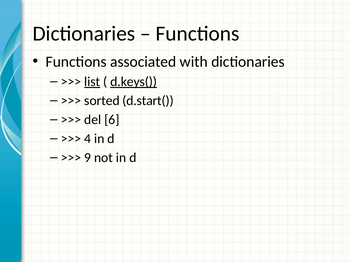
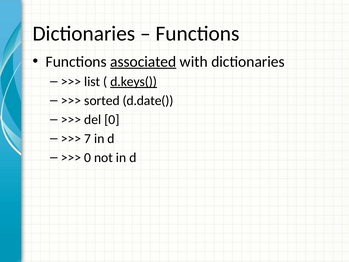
associated underline: none -> present
list underline: present -> none
d.start(: d.start( -> d.date(
del 6: 6 -> 0
4: 4 -> 7
9 at (88, 158): 9 -> 0
